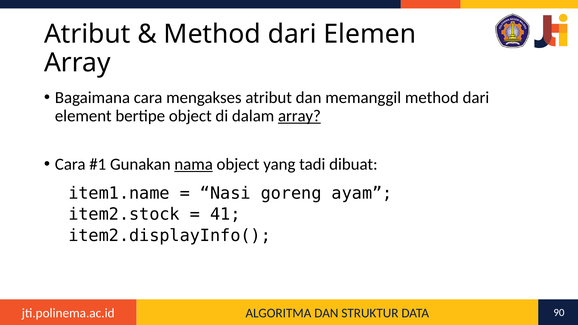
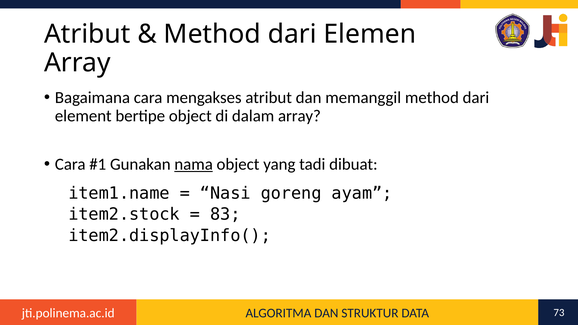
array at (299, 116) underline: present -> none
41: 41 -> 83
90: 90 -> 73
